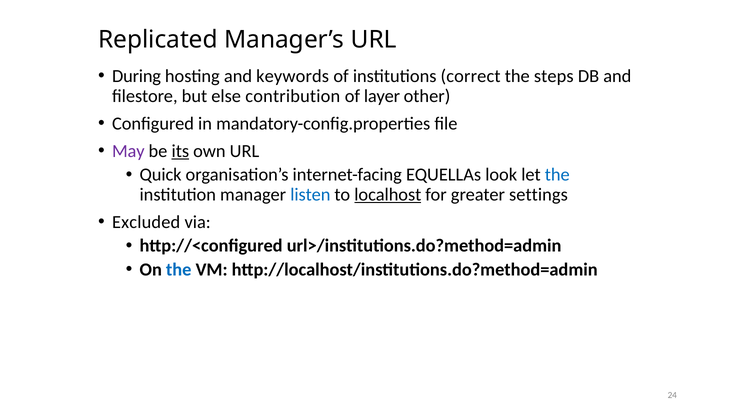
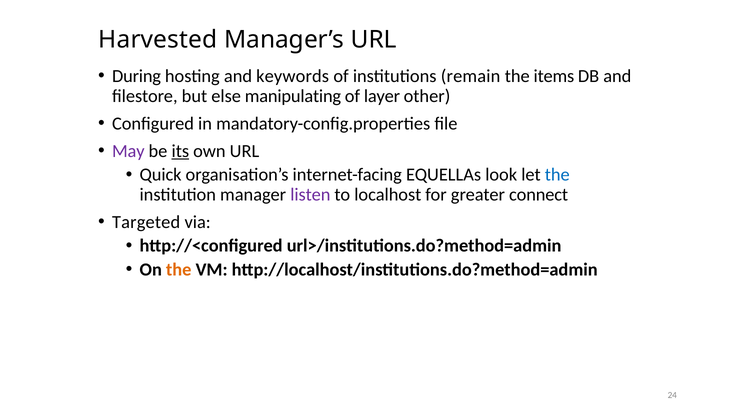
Replicated: Replicated -> Harvested
correct: correct -> remain
steps: steps -> items
contribution: contribution -> manipulating
listen colour: blue -> purple
localhost underline: present -> none
settings: settings -> connect
Excluded: Excluded -> Targeted
the at (179, 269) colour: blue -> orange
